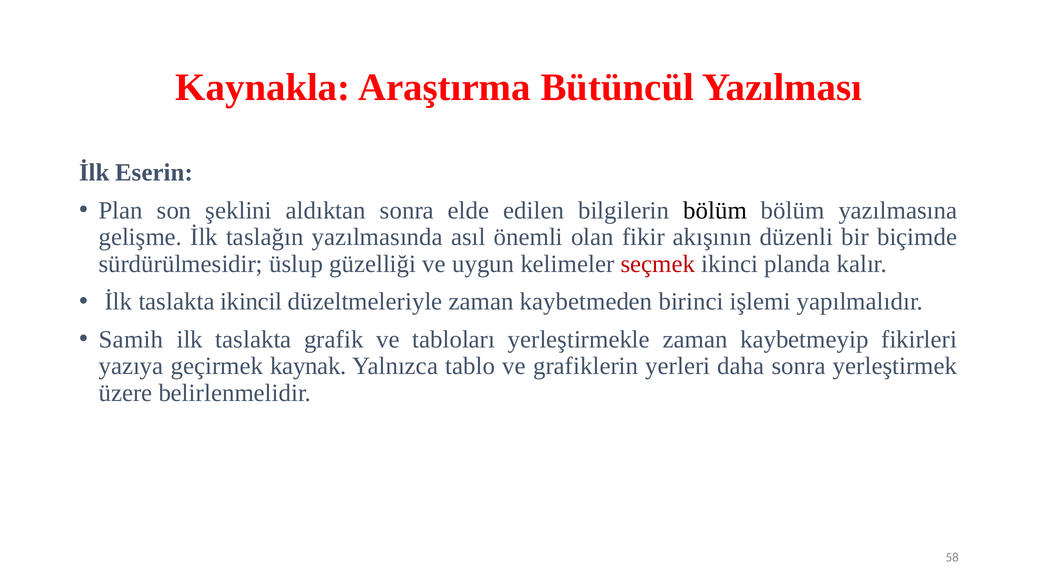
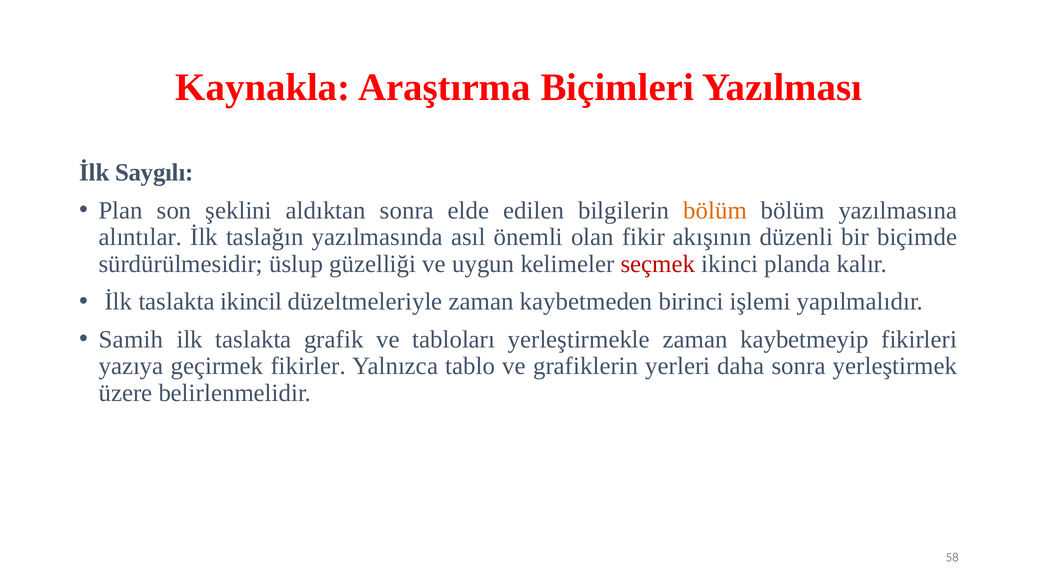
Bütüncül: Bütüncül -> Biçimleri
Eserin: Eserin -> Saygılı
bölüm at (715, 210) colour: black -> orange
gelişme: gelişme -> alıntılar
kaynak: kaynak -> fikirler
